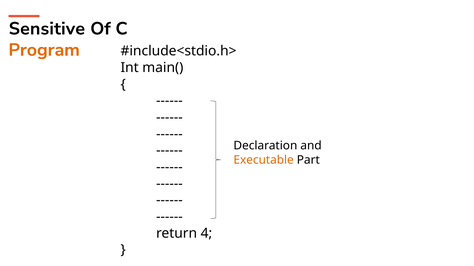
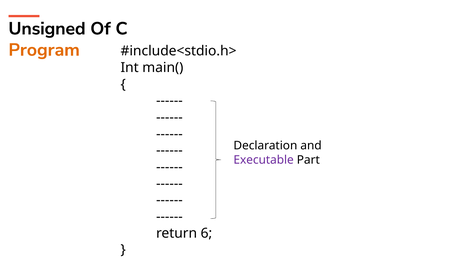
Sensitive: Sensitive -> Unsigned
Executable colour: orange -> purple
4: 4 -> 6
